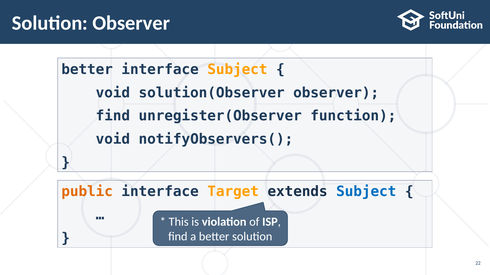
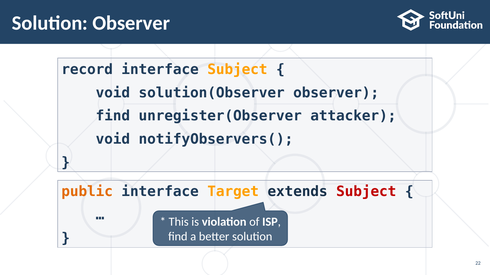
better at (87, 70): better -> record
function: function -> attacker
Subject at (366, 192) colour: blue -> red
